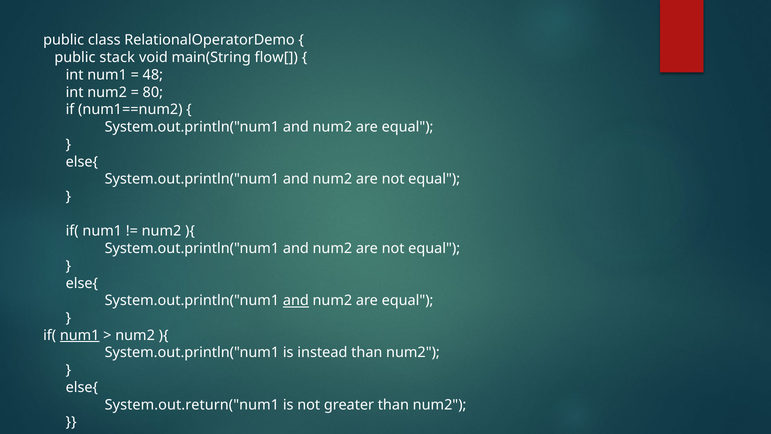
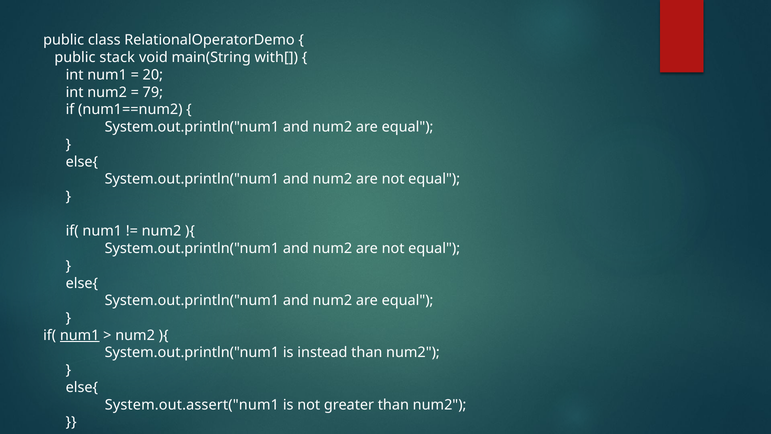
flow[: flow[ -> with[
48: 48 -> 20
80: 80 -> 79
and at (296, 300) underline: present -> none
System.out.return("num1: System.out.return("num1 -> System.out.assert("num1
